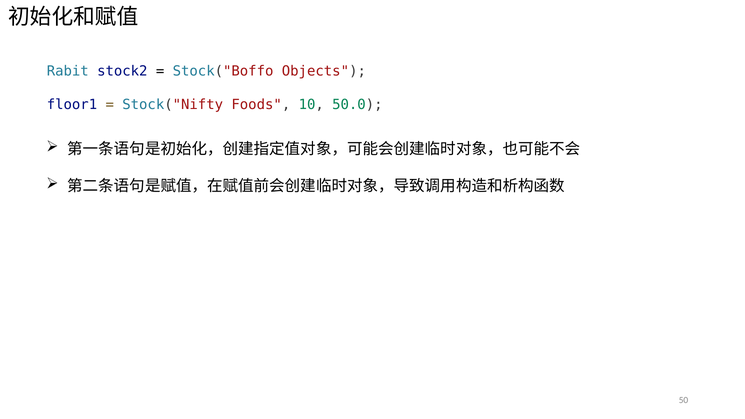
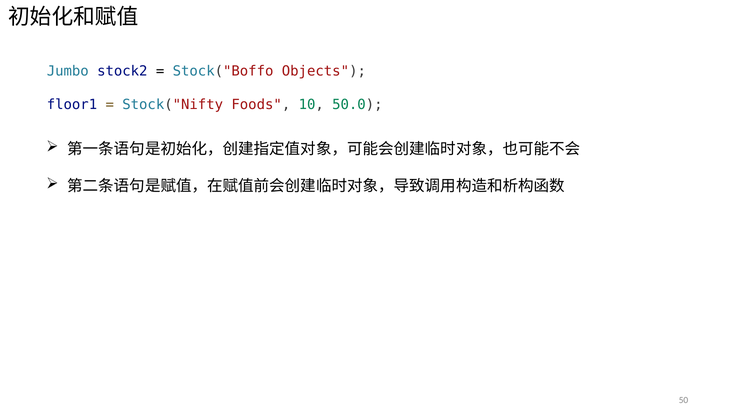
Rabit: Rabit -> Jumbo
